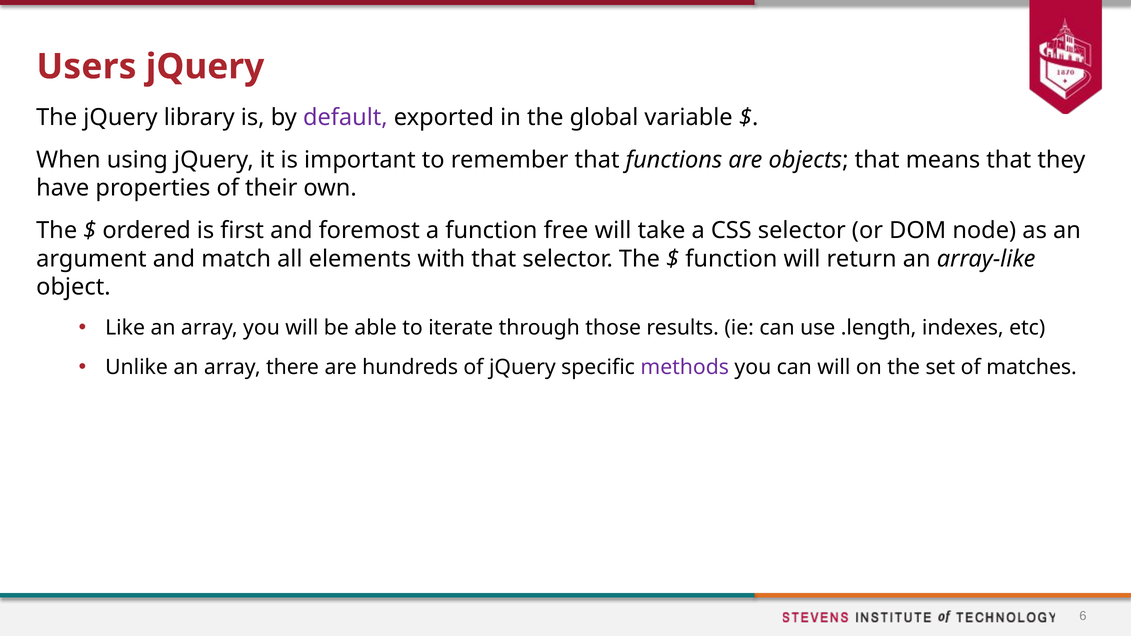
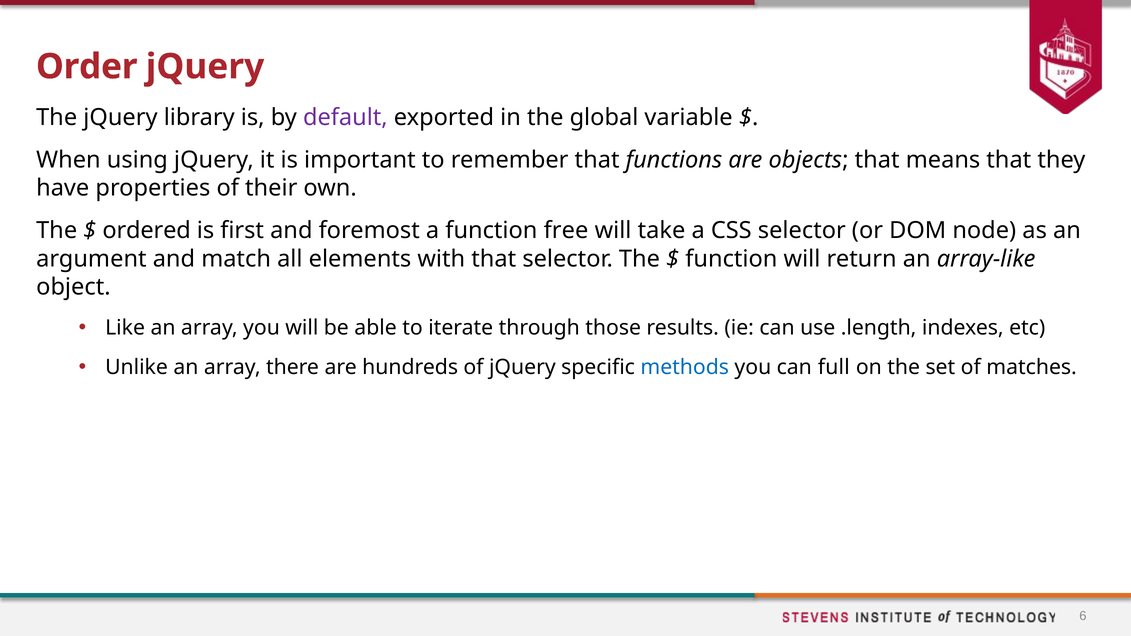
Users: Users -> Order
methods colour: purple -> blue
can will: will -> full
